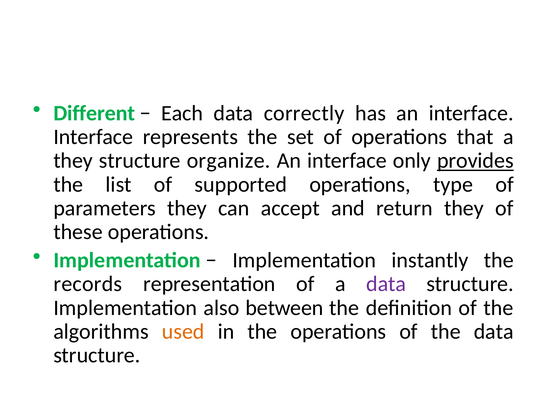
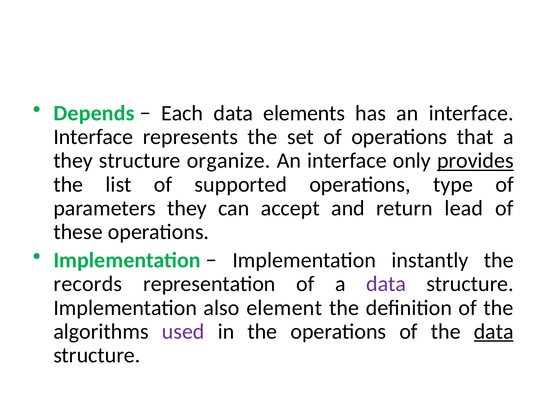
Different: Different -> Depends
correctly: correctly -> elements
return they: they -> lead
between: between -> element
used colour: orange -> purple
data at (494, 332) underline: none -> present
